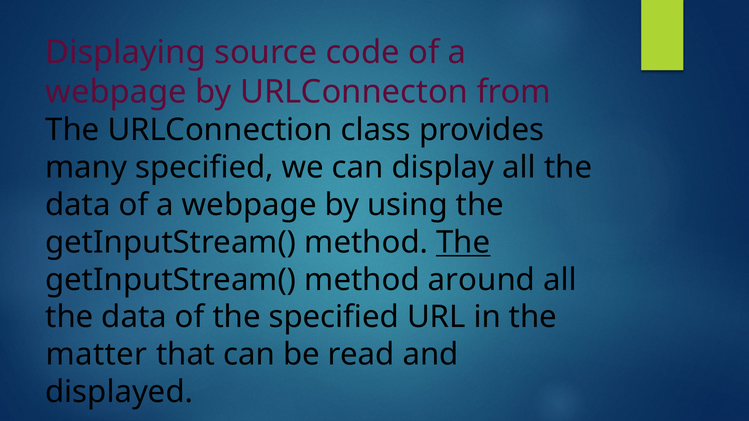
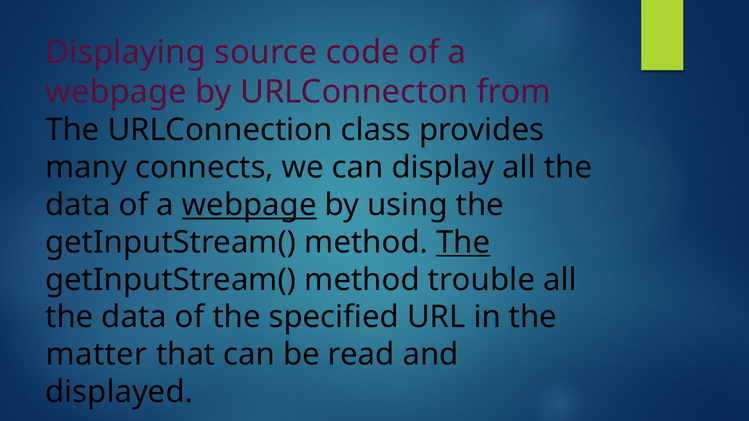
many specified: specified -> connects
webpage at (249, 205) underline: none -> present
around: around -> trouble
